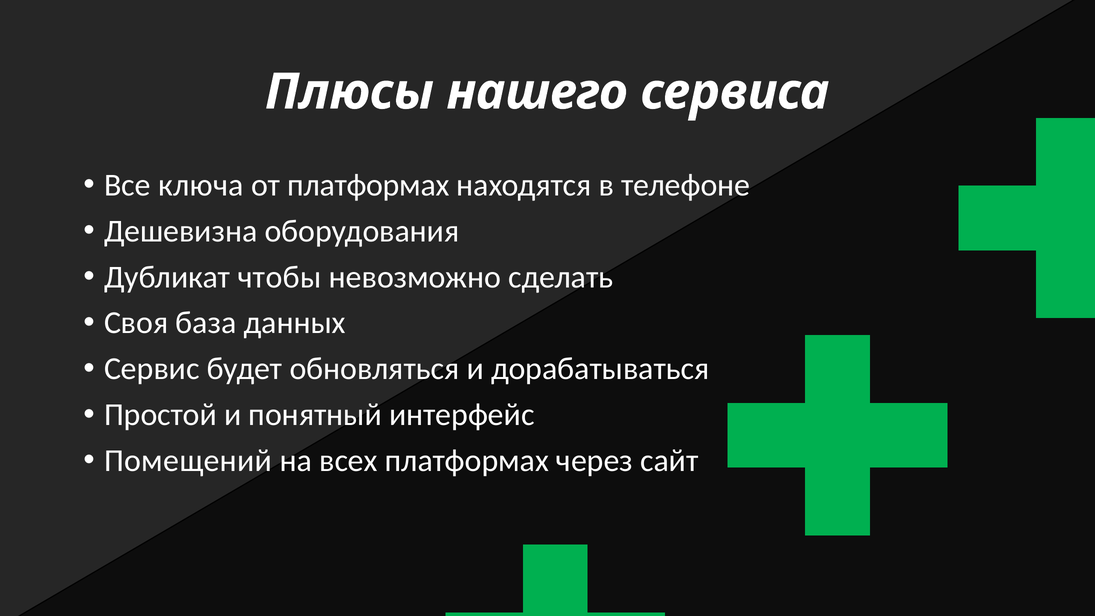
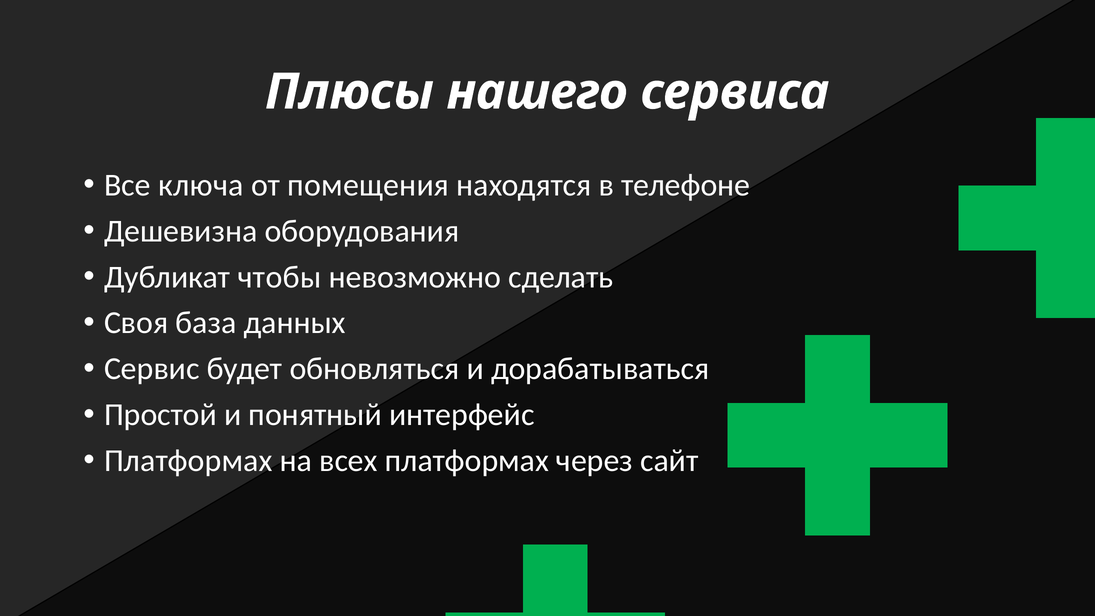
от платформах: платформах -> помещения
Помещений at (188, 461): Помещений -> Платформах
